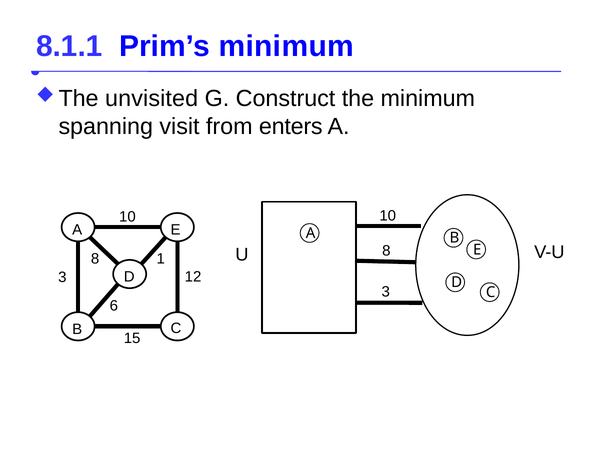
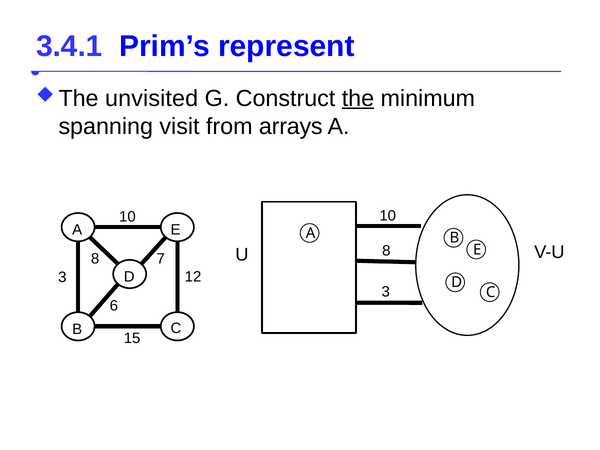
8.1.1: 8.1.1 -> 3.4.1
Prim’s minimum: minimum -> represent
the underline: none -> present
enters: enters -> arrays
1: 1 -> 7
